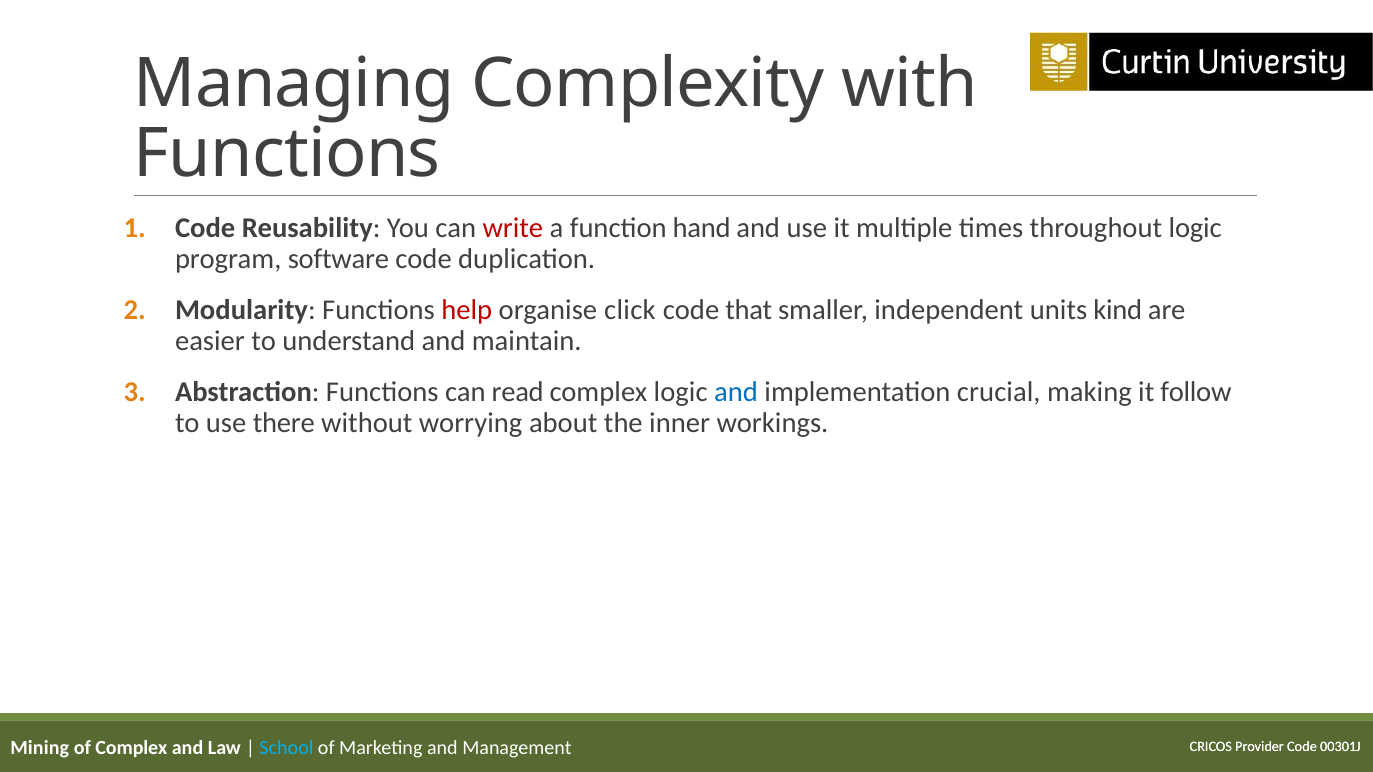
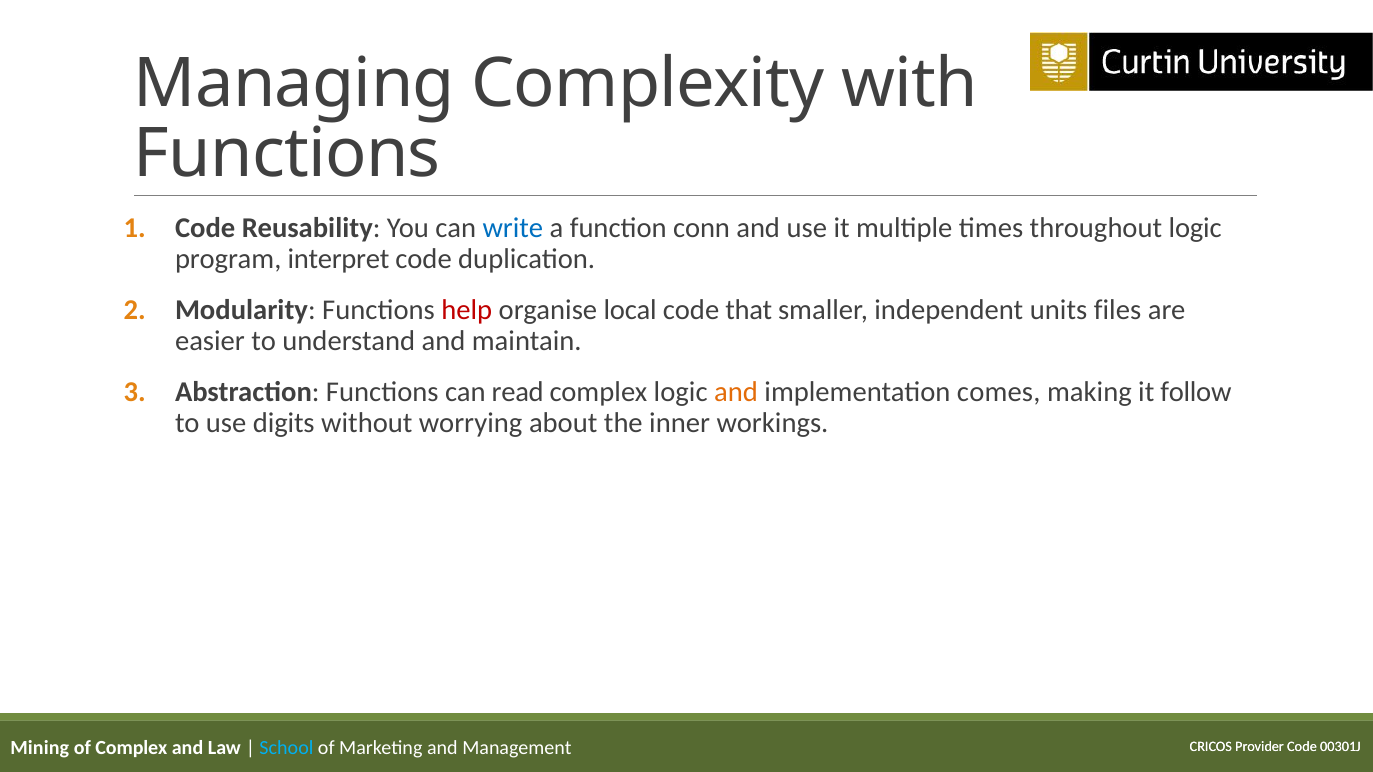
write colour: red -> blue
hand: hand -> conn
software: software -> interpret
click: click -> local
kind: kind -> files
and at (736, 392) colour: blue -> orange
crucial: crucial -> comes
there: there -> digits
